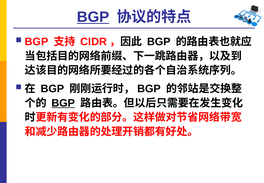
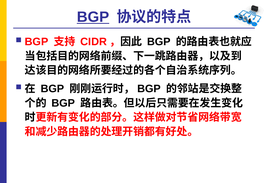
BGP at (63, 103) underline: present -> none
